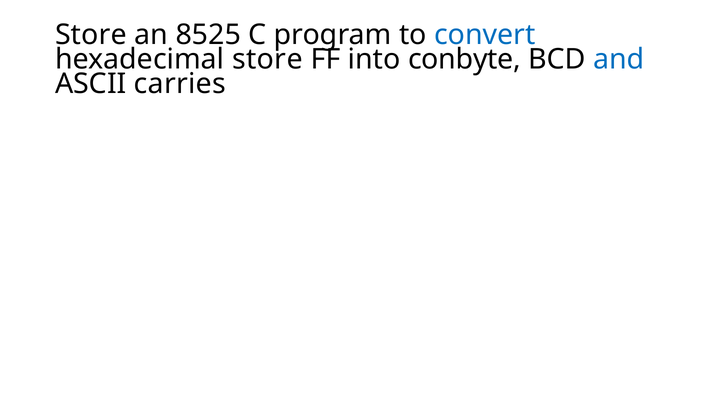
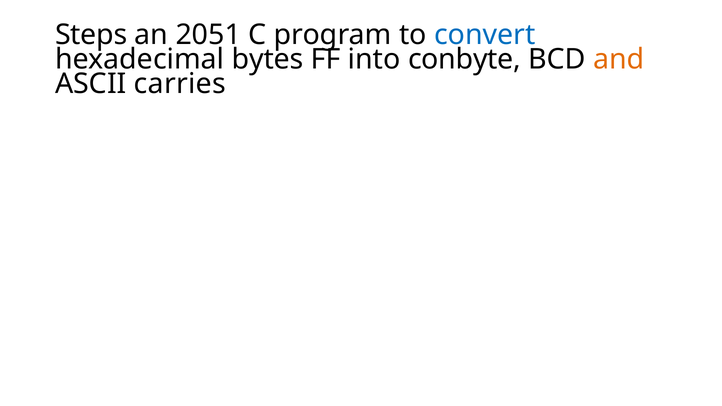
Store at (91, 35): Store -> Steps
8525: 8525 -> 2051
hexadecimal store: store -> bytes
and colour: blue -> orange
